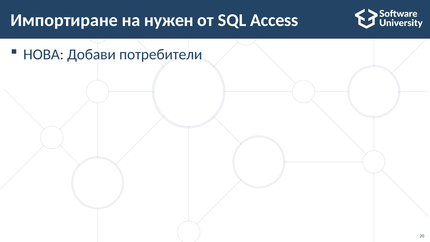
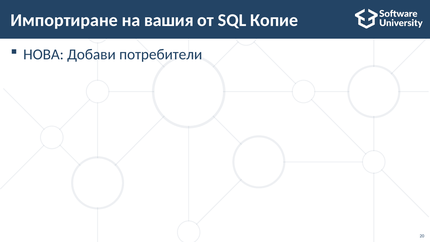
нужен: нужен -> вашия
Access: Access -> Копие
